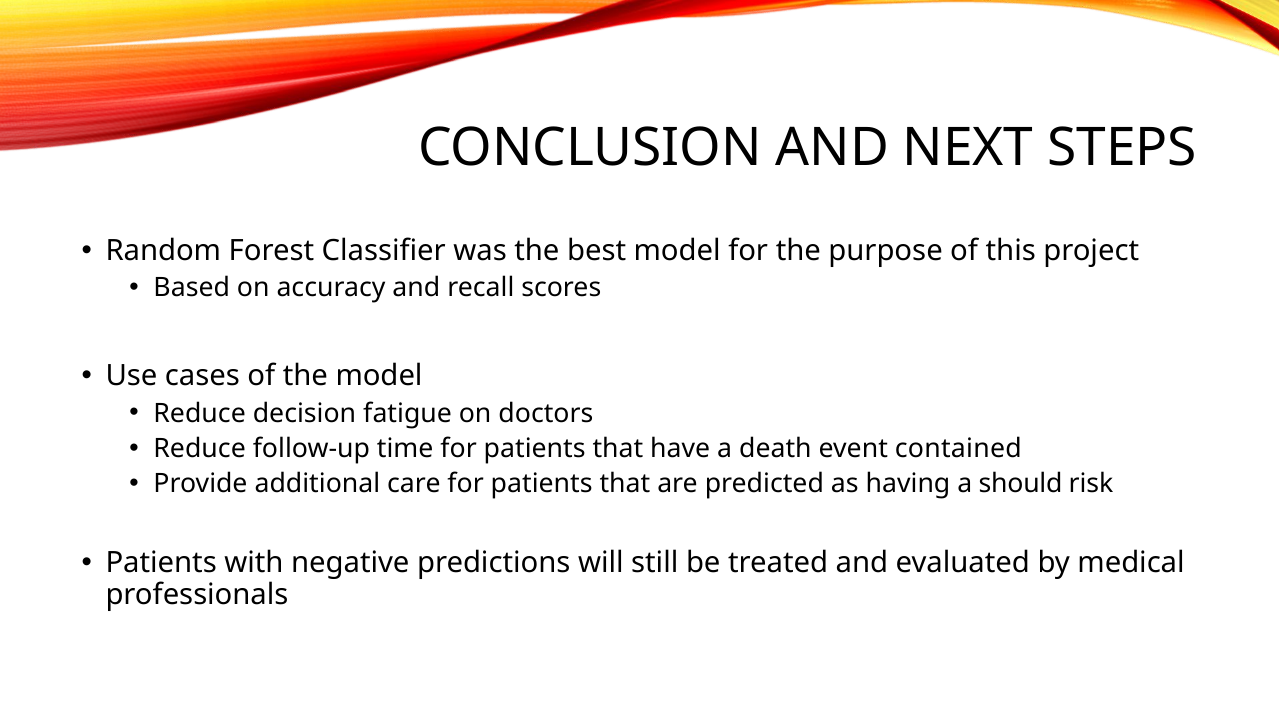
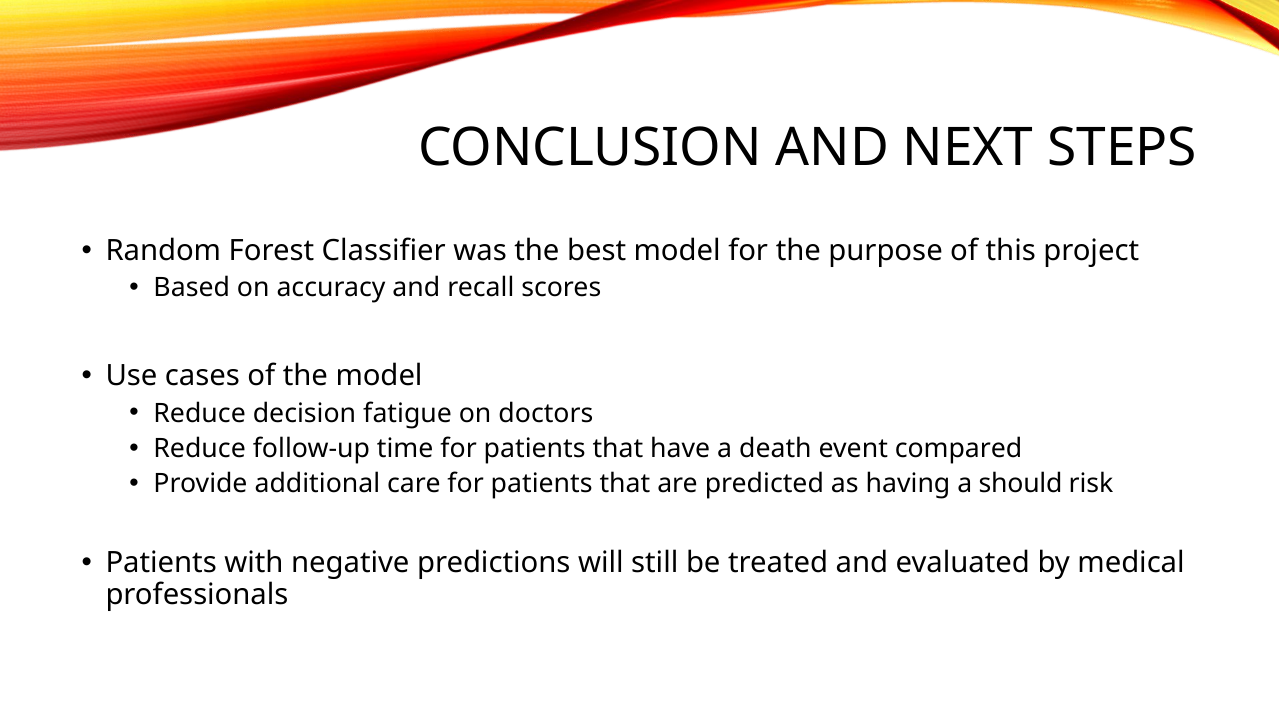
contained: contained -> compared
